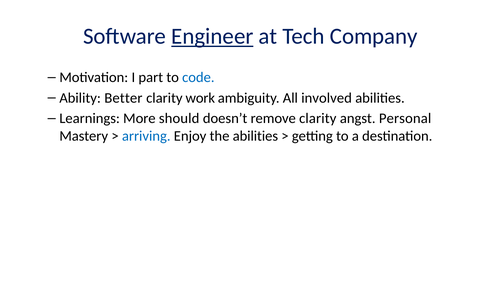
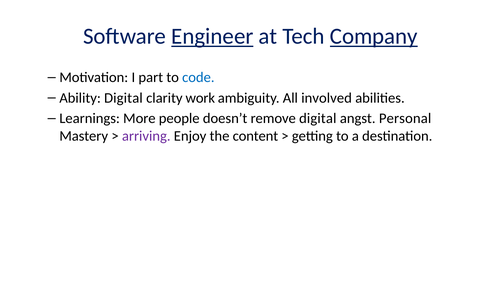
Company underline: none -> present
Ability Better: Better -> Digital
should: should -> people
remove clarity: clarity -> digital
arriving colour: blue -> purple
the abilities: abilities -> content
